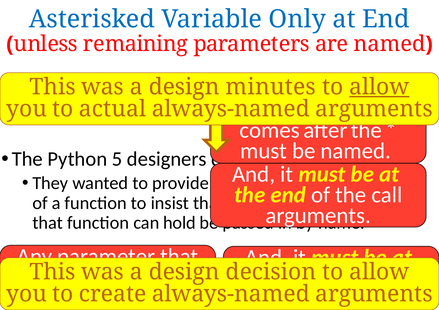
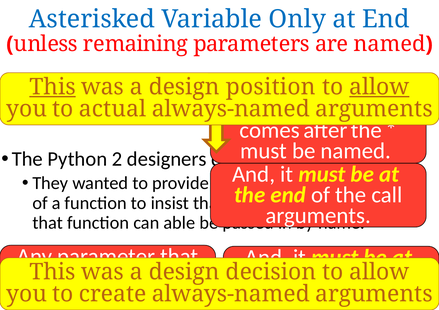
This at (53, 87) underline: none -> present
minutes: minutes -> position
5: 5 -> 2
hold: hold -> able
